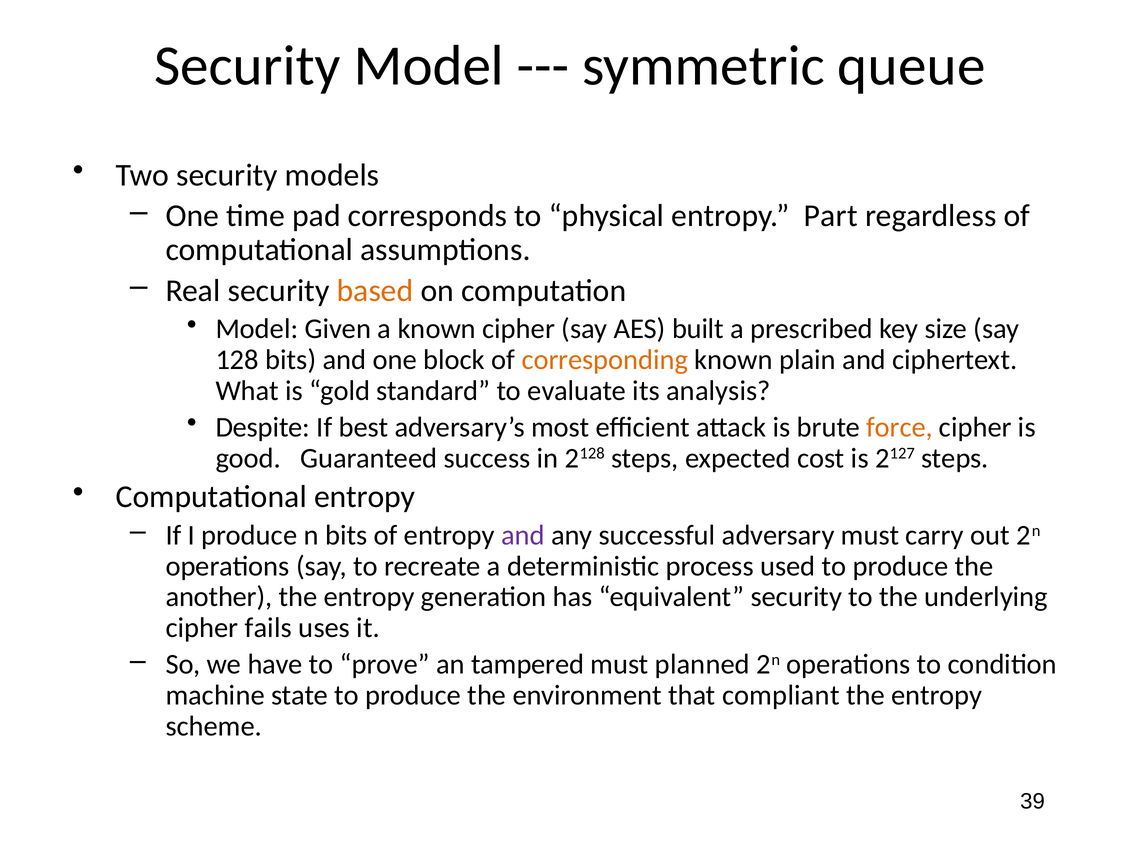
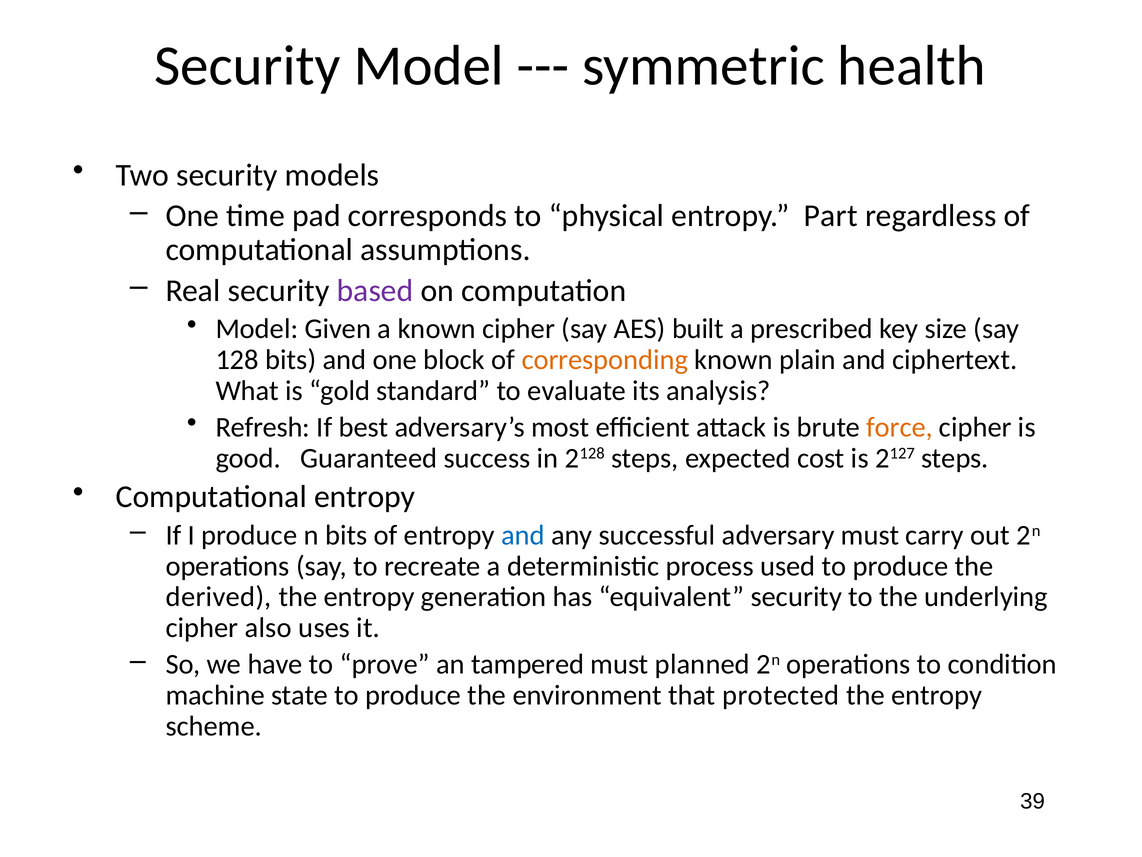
queue: queue -> health
based colour: orange -> purple
Despite: Despite -> Refresh
and at (523, 535) colour: purple -> blue
another: another -> derived
fails: fails -> also
compliant: compliant -> protected
